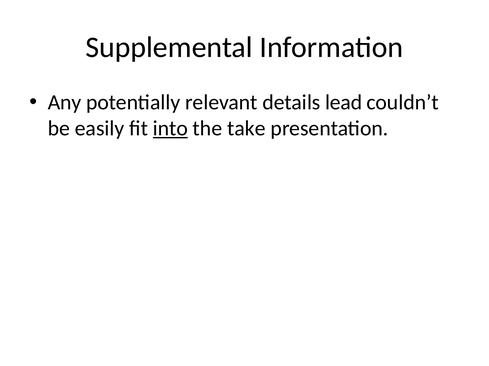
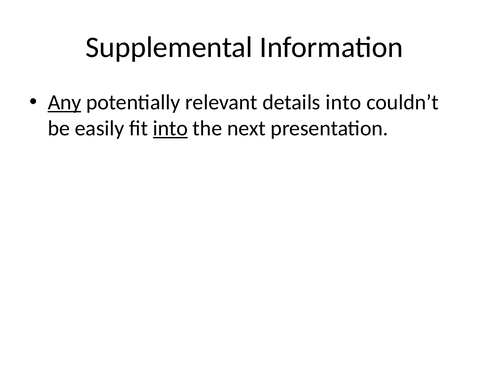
Any underline: none -> present
details lead: lead -> into
take: take -> next
